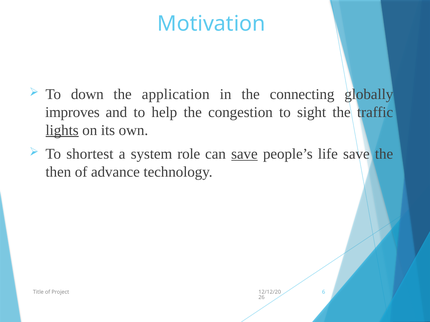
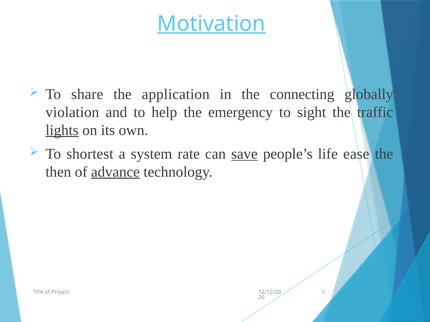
Motivation underline: none -> present
down: down -> share
improves: improves -> violation
congestion: congestion -> emergency
role: role -> rate
life save: save -> ease
advance underline: none -> present
